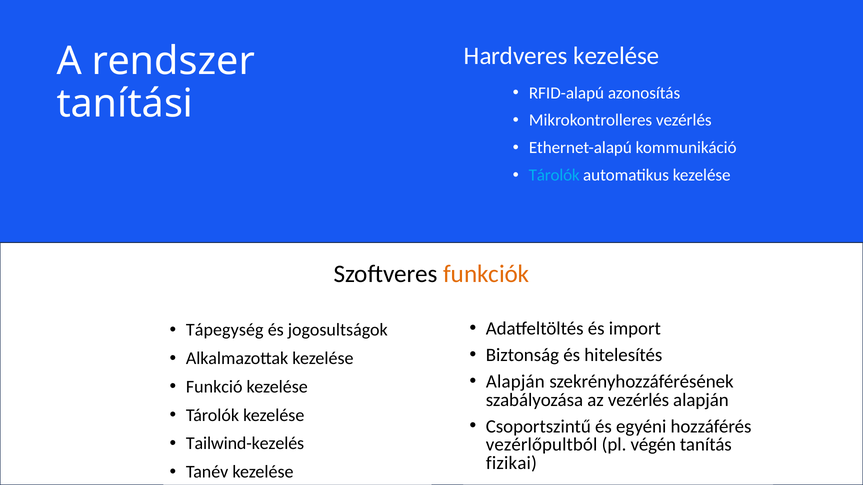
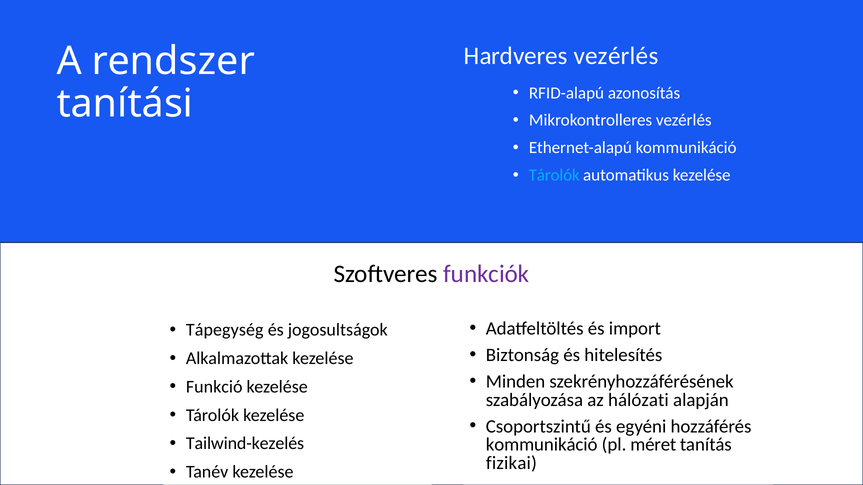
Hardveres kezelése: kezelése -> vezérlés
funkciók colour: orange -> purple
Alapján at (515, 382): Alapján -> Minden
az vezérlés: vezérlés -> hálózati
vezérlőpultból at (542, 445): vezérlőpultból -> kommunikáció
végén: végén -> méret
